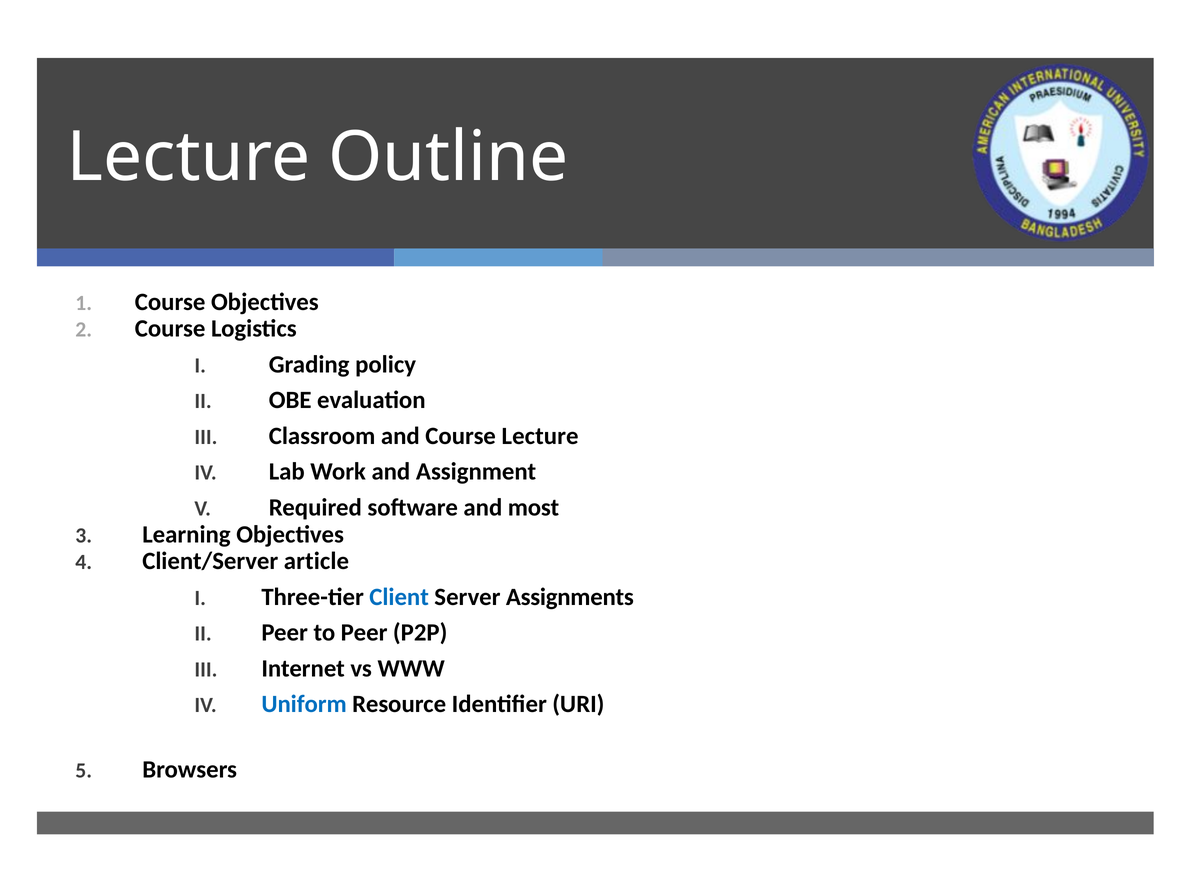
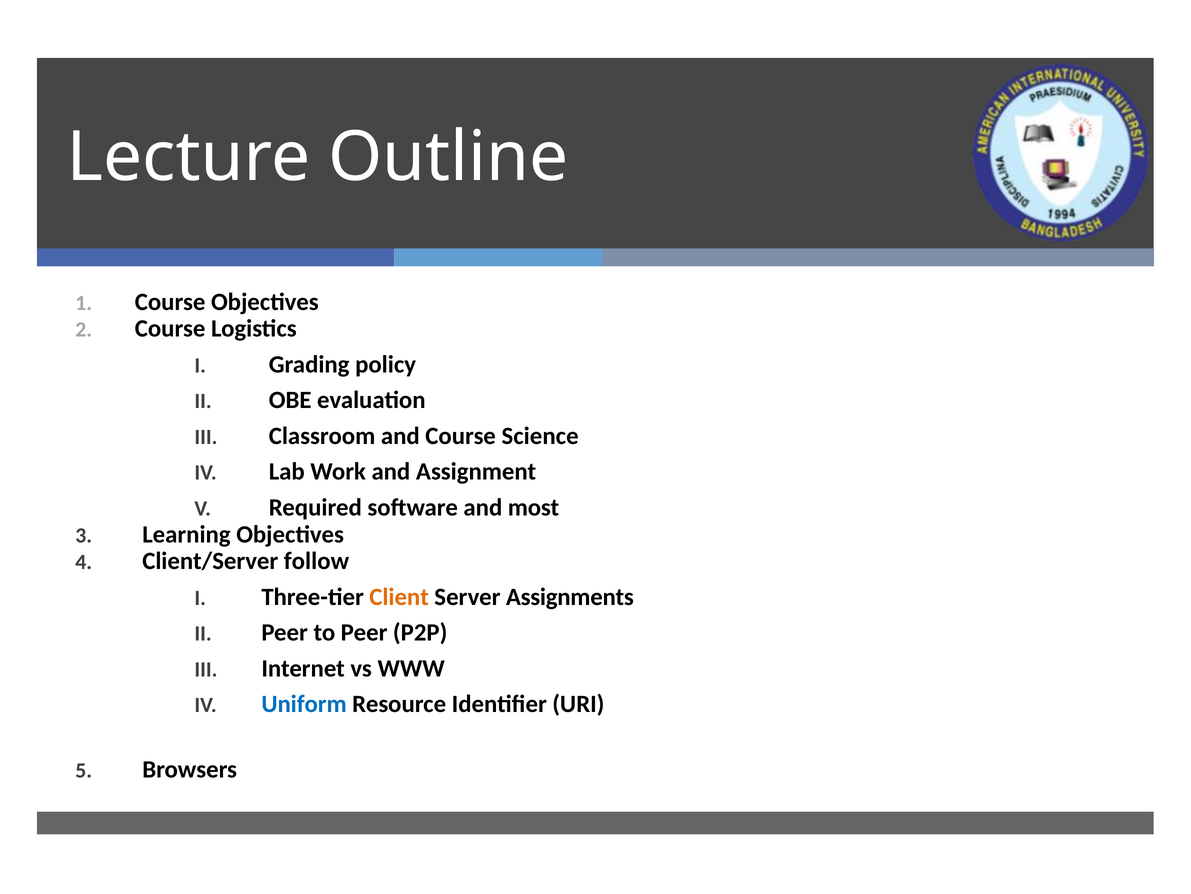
Course Lecture: Lecture -> Science
article: article -> follow
Client colour: blue -> orange
